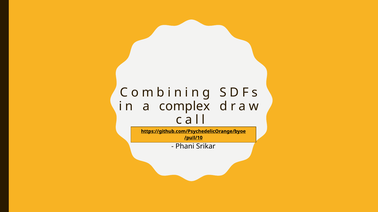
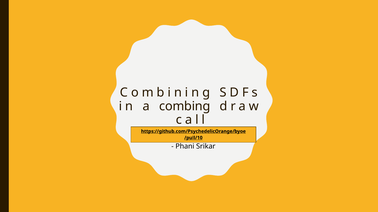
complex: complex -> combing
